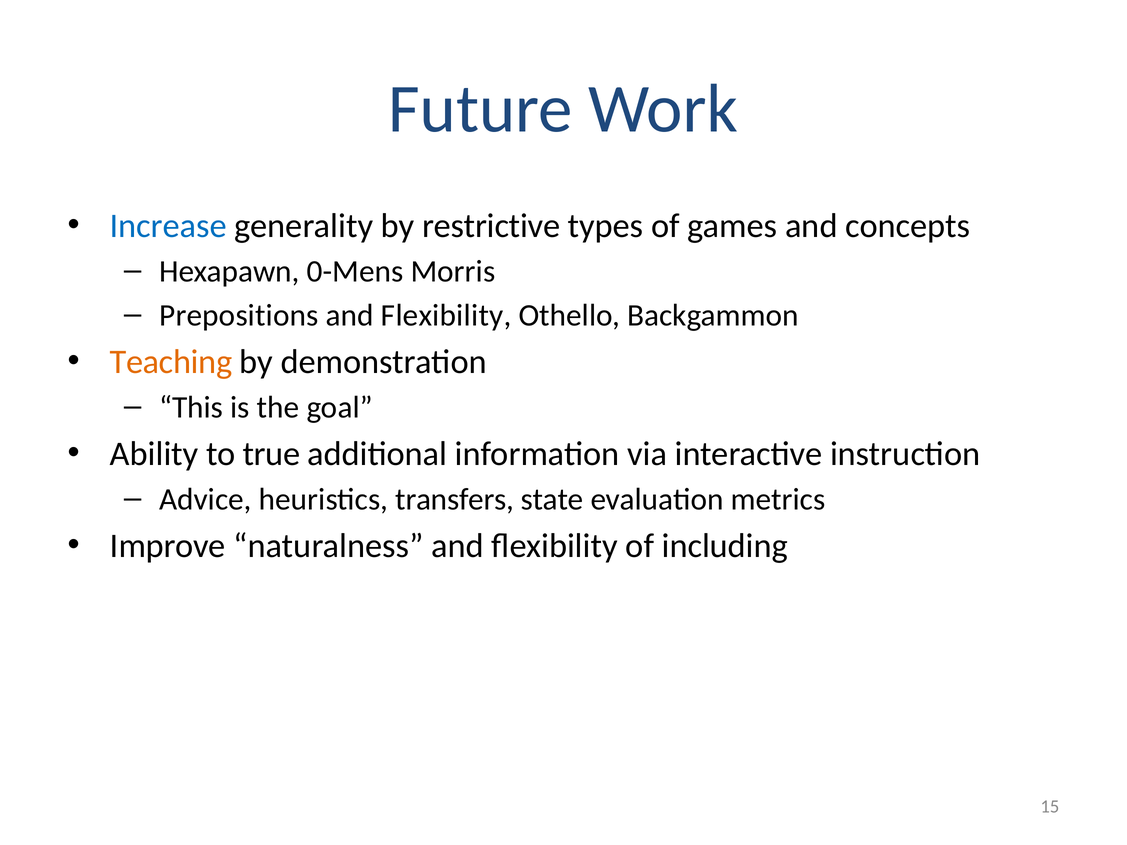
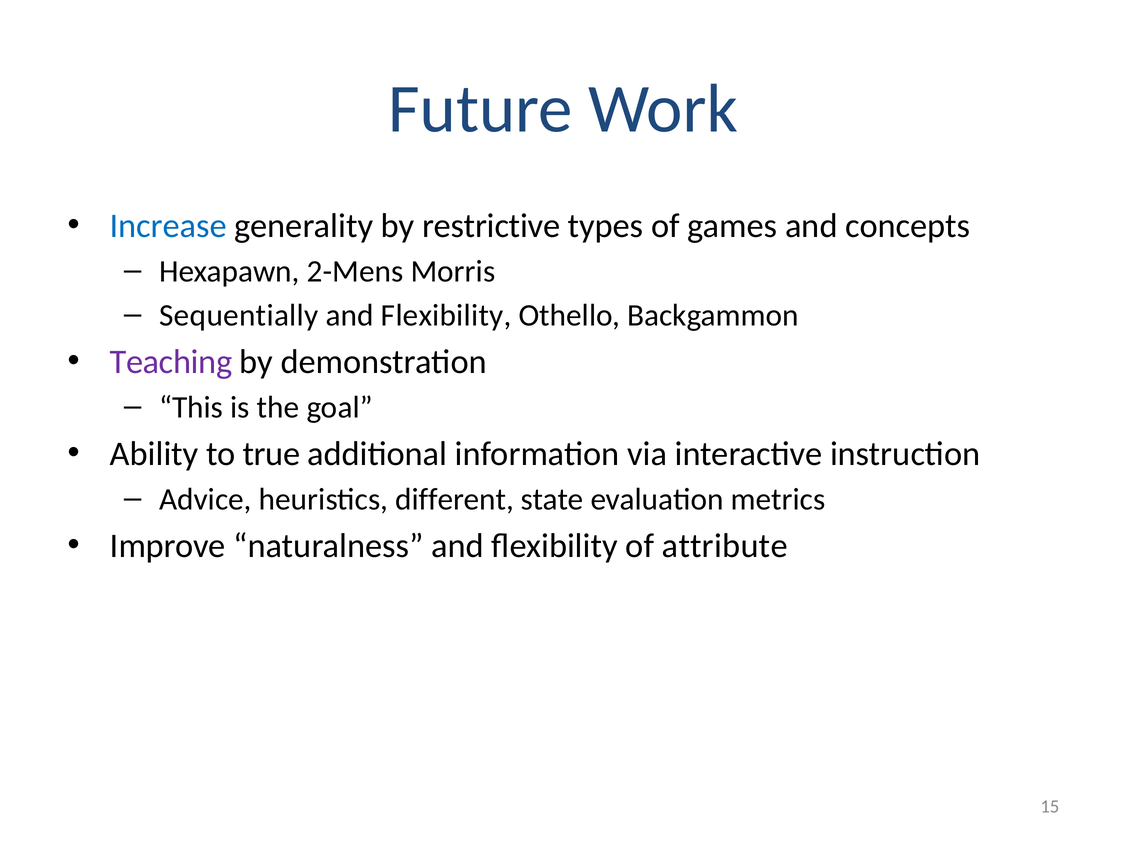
0-Mens: 0-Mens -> 2-Mens
Prepositions: Prepositions -> Sequentially
Teaching colour: orange -> purple
transfers: transfers -> different
including: including -> attribute
